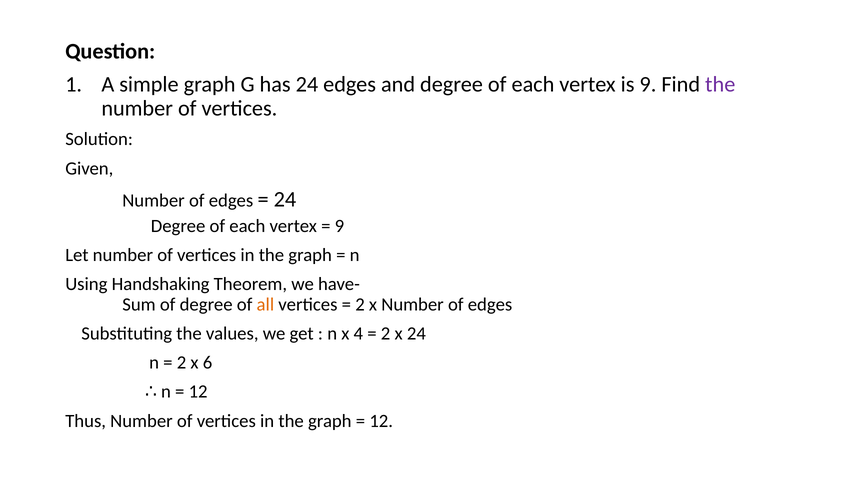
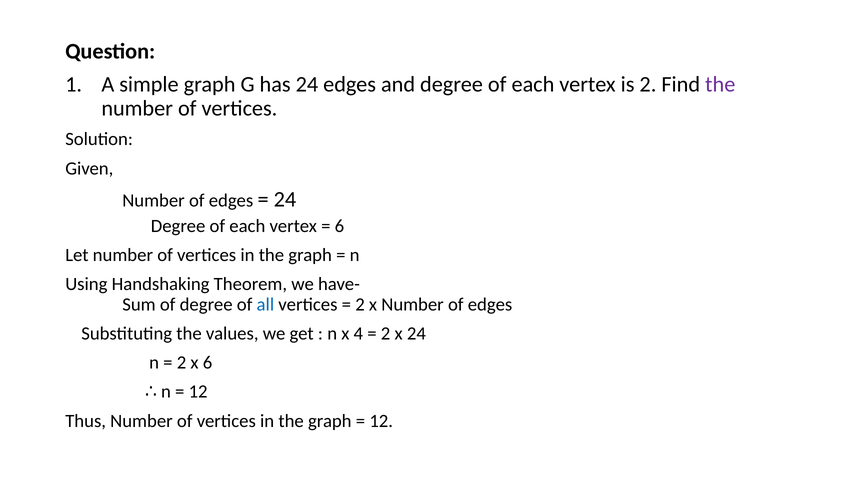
is 9: 9 -> 2
9 at (339, 226): 9 -> 6
all colour: orange -> blue
